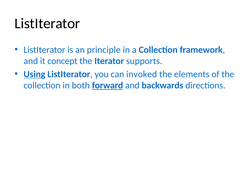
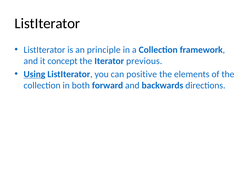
supports: supports -> previous
invoked: invoked -> positive
forward underline: present -> none
